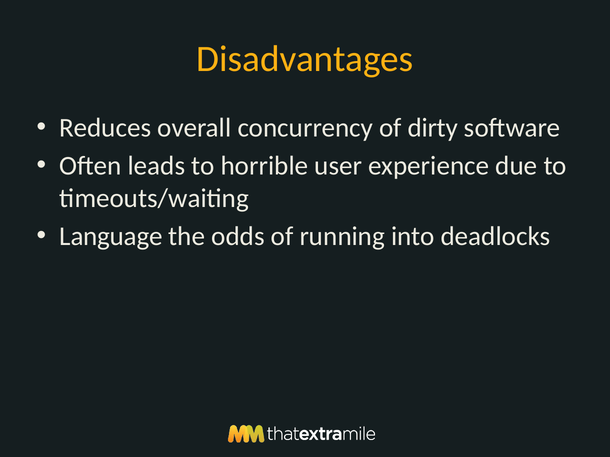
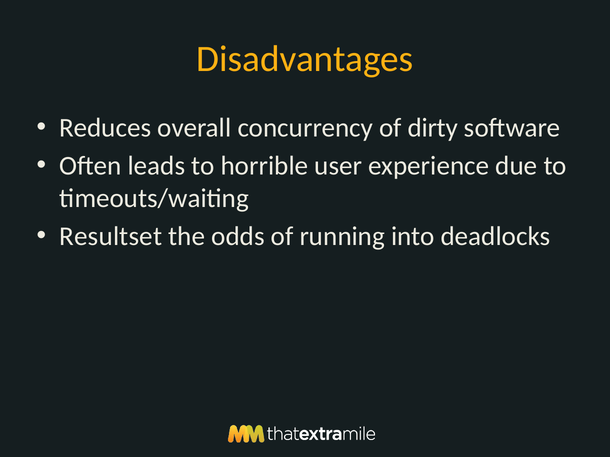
Language: Language -> Resultset
